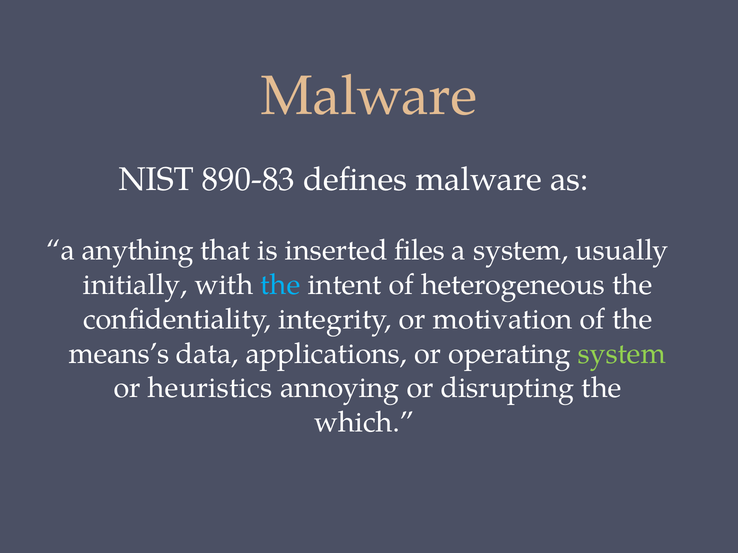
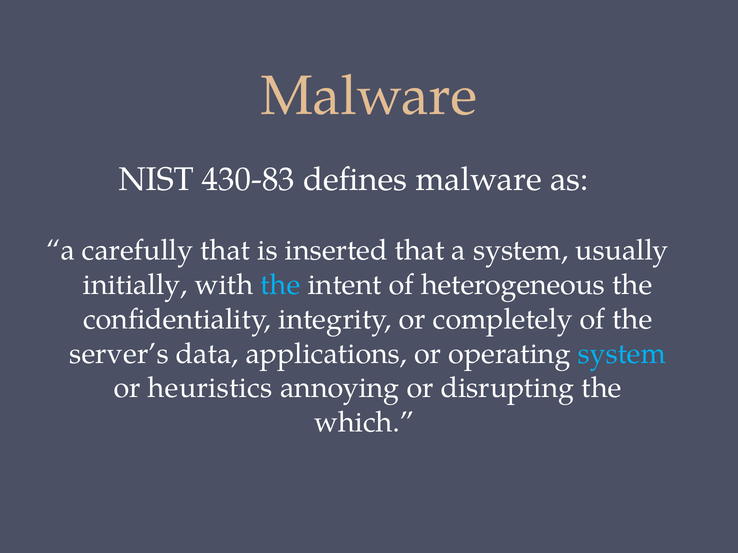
890-83: 890-83 -> 430-83
anything: anything -> carefully
inserted files: files -> that
motivation: motivation -> completely
means’s: means’s -> server’s
system at (622, 354) colour: light green -> light blue
